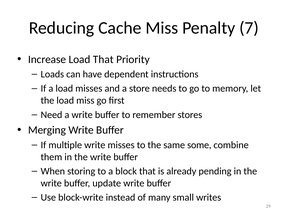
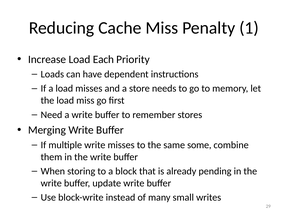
7: 7 -> 1
Load That: That -> Each
